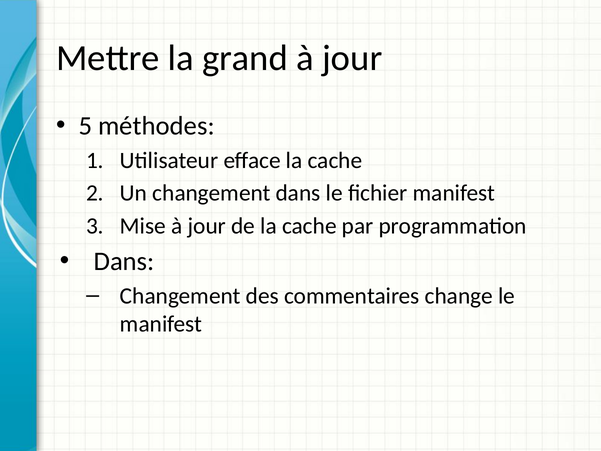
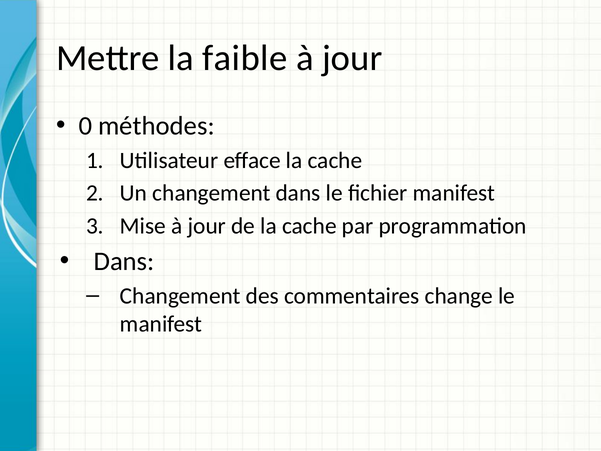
grand: grand -> faible
5: 5 -> 0
